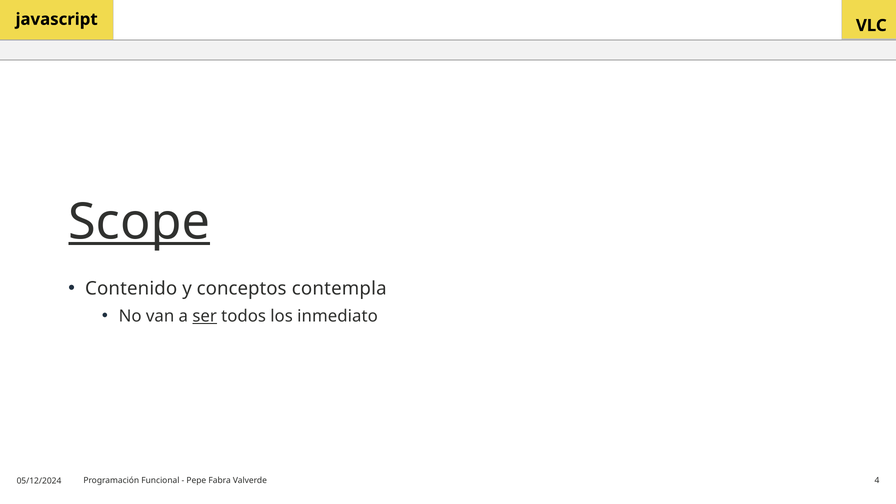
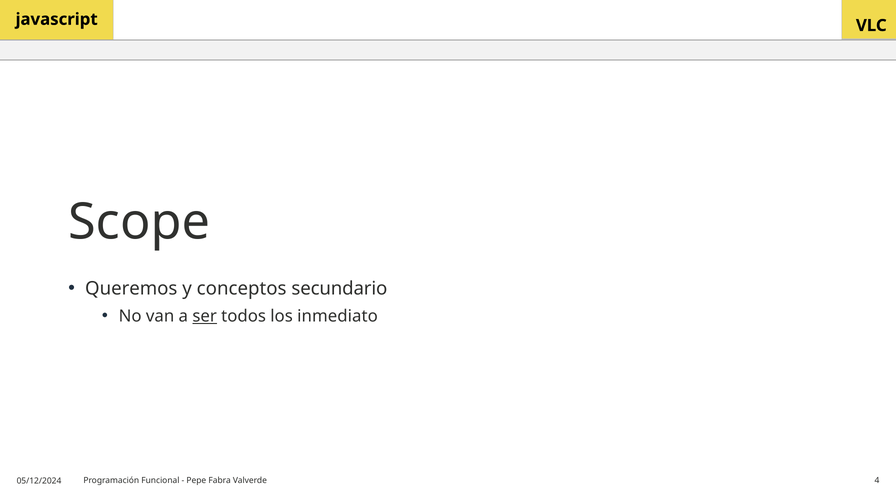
Scope underline: present -> none
Contenido: Contenido -> Queremos
contempla: contempla -> secundario
